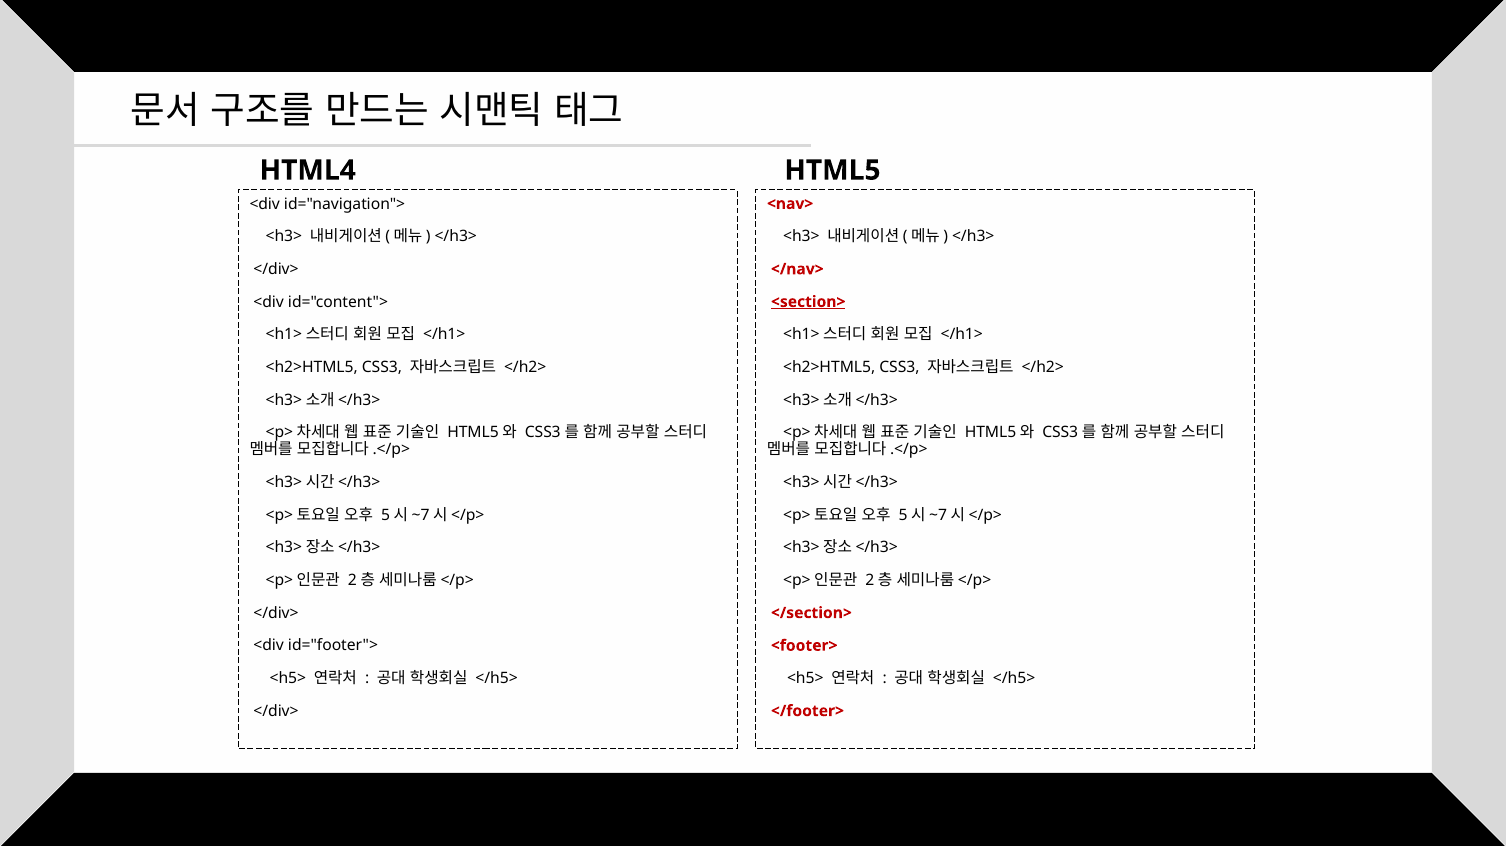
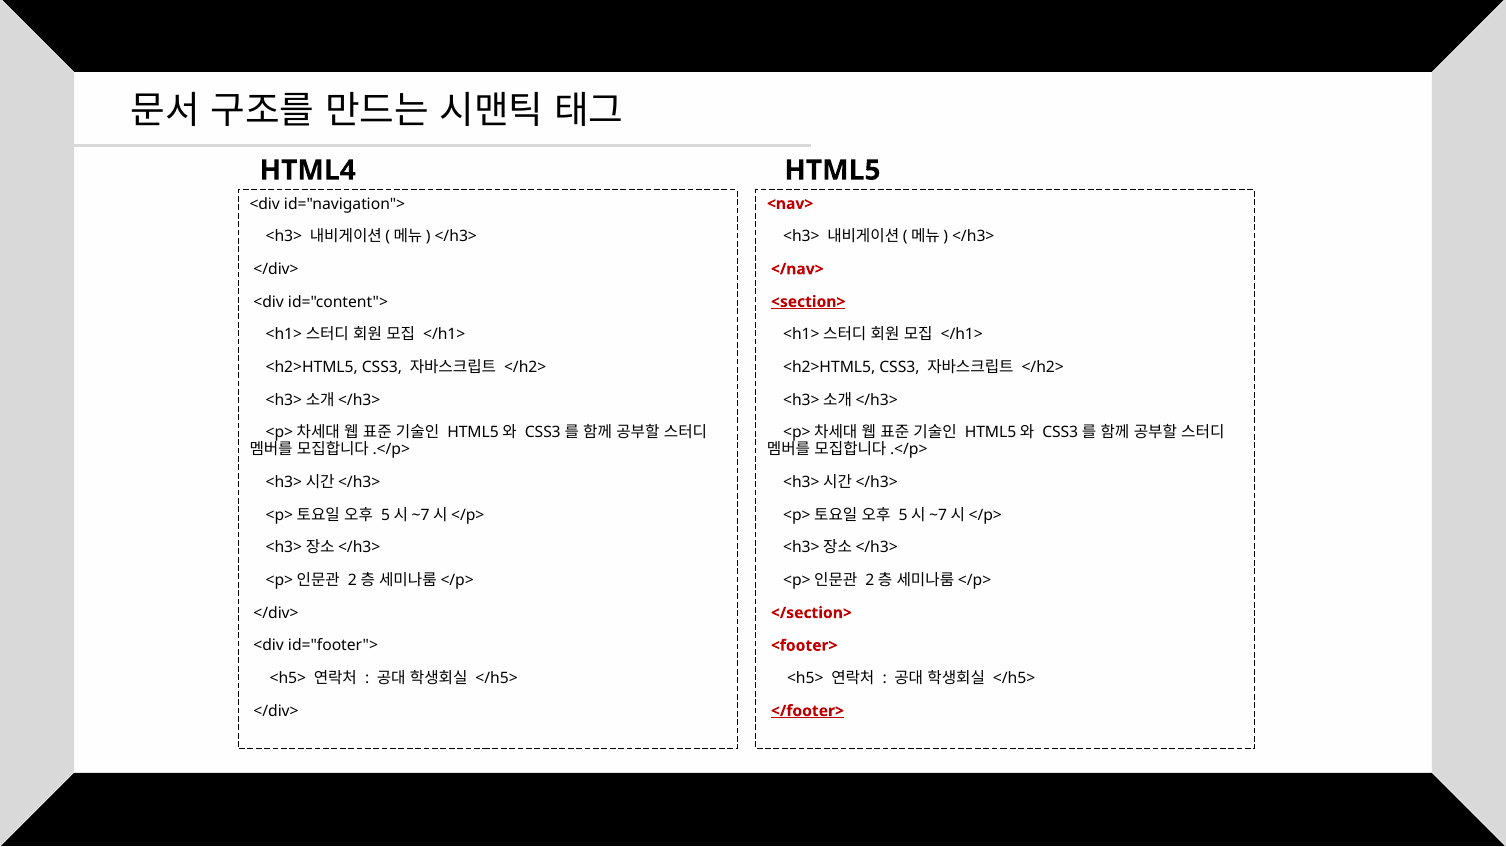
</footer> underline: none -> present
